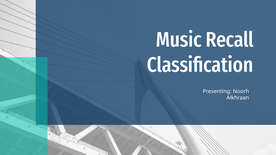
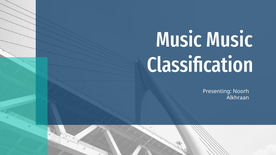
Music Recall: Recall -> Music
